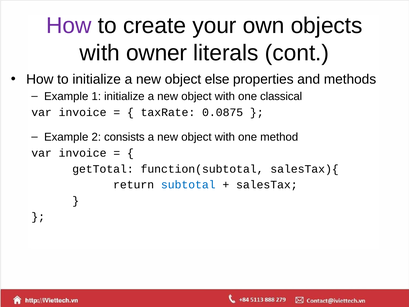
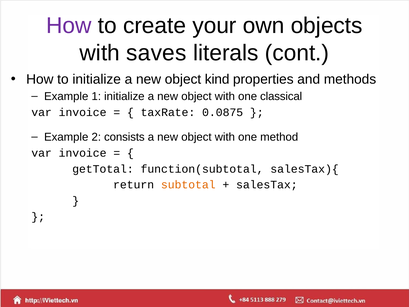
owner: owner -> saves
else: else -> kind
subtotal colour: blue -> orange
